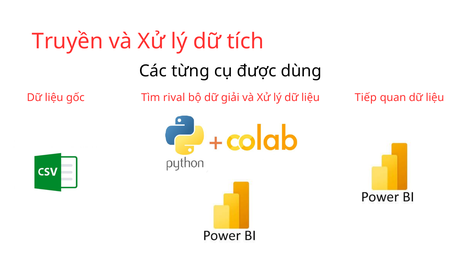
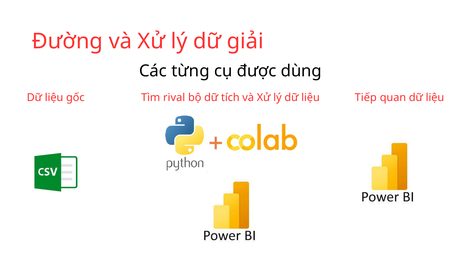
Truyền: Truyền -> Đường
tích: tích -> giải
giải: giải -> tích
